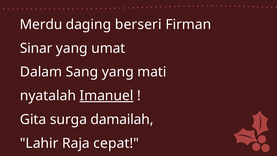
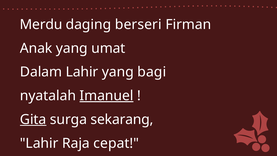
Sinar: Sinar -> Anak
Dalam Sang: Sang -> Lahir
mati: mati -> bagi
Gita underline: none -> present
damailah: damailah -> sekarang
